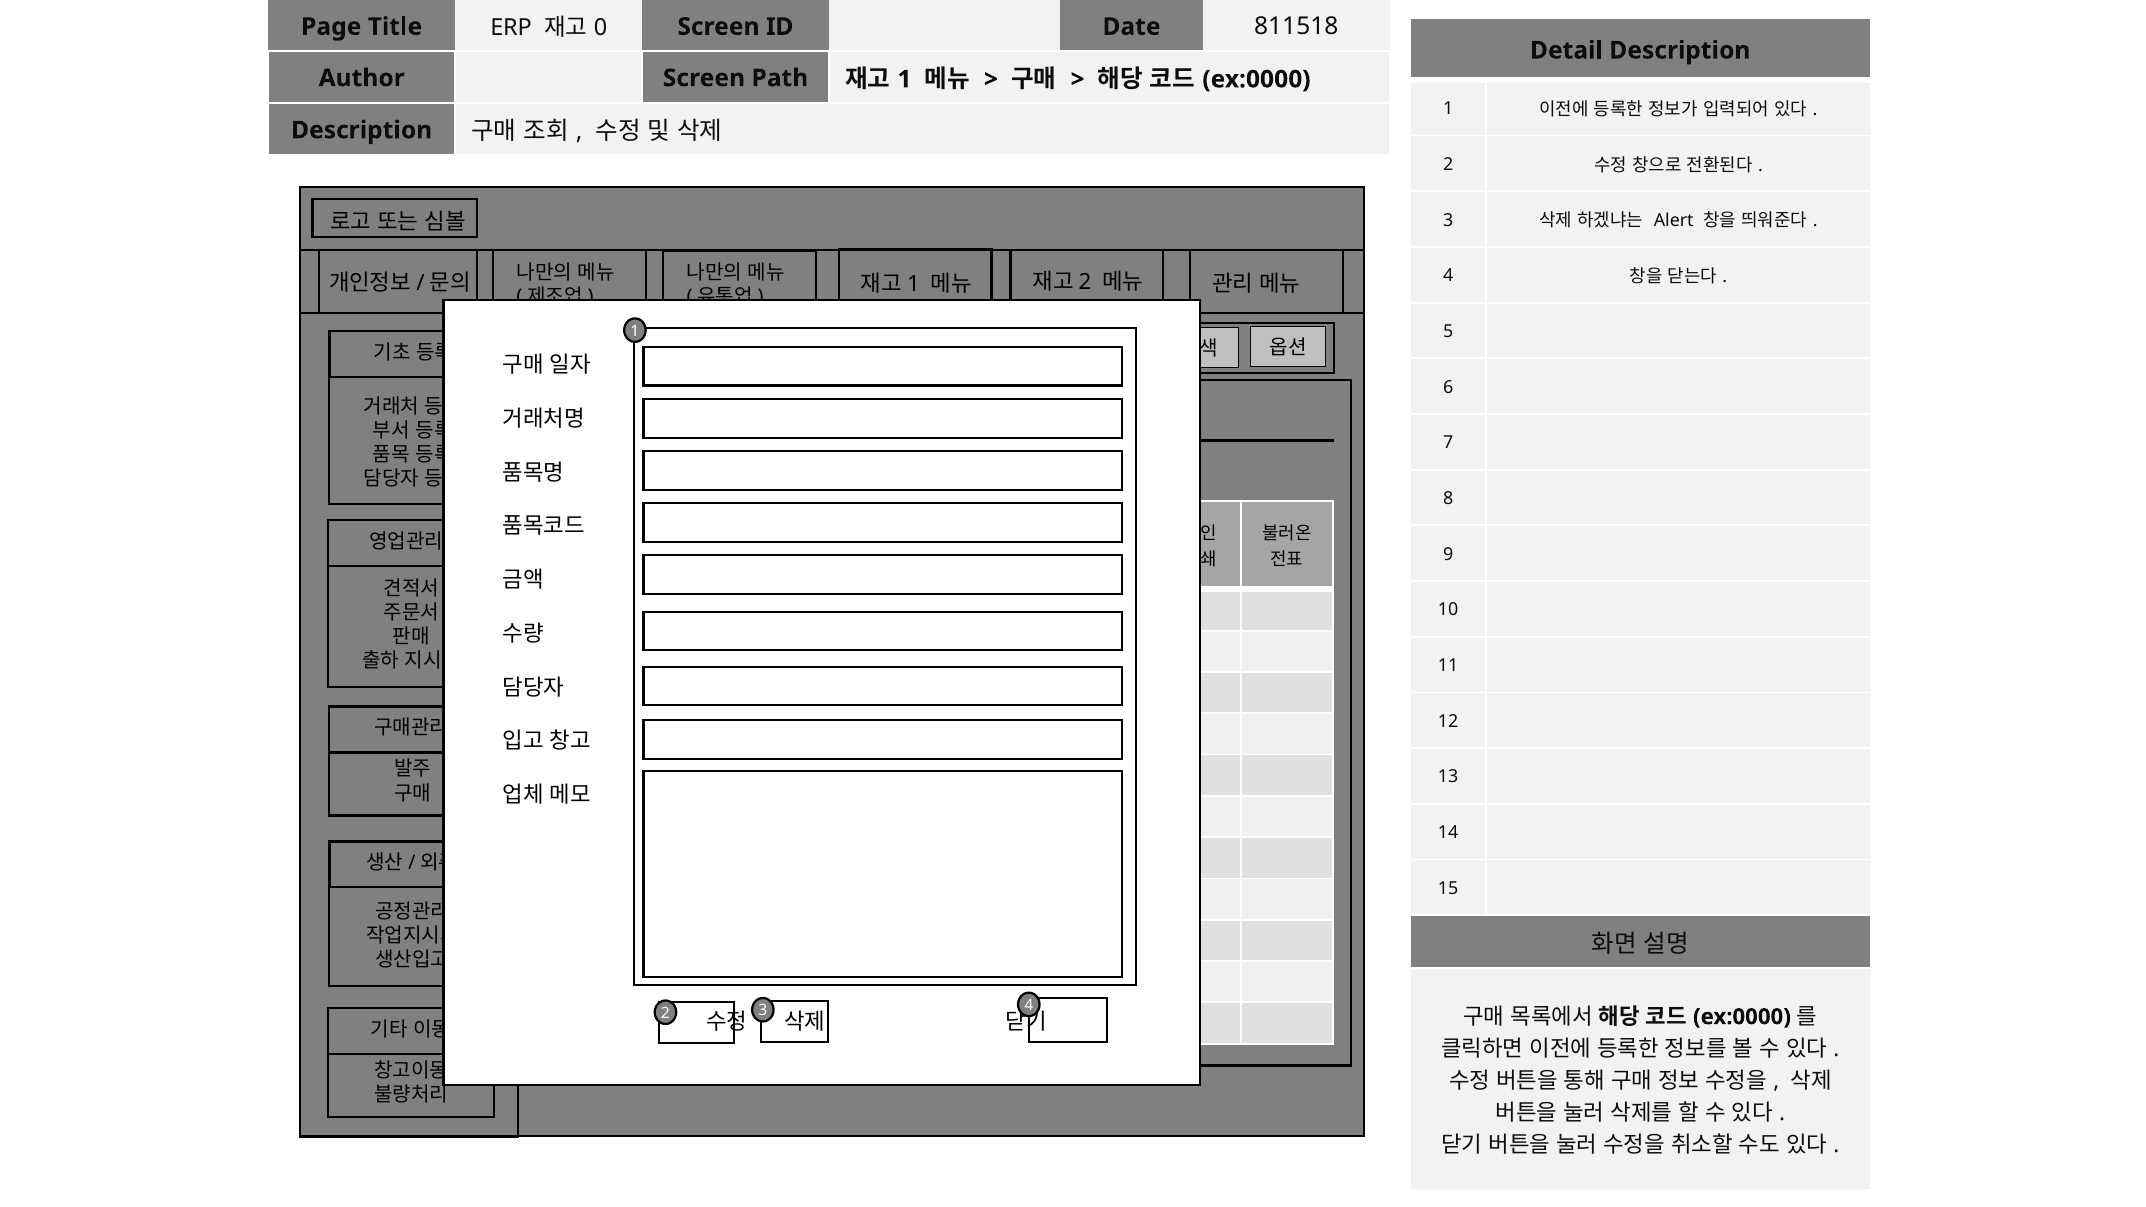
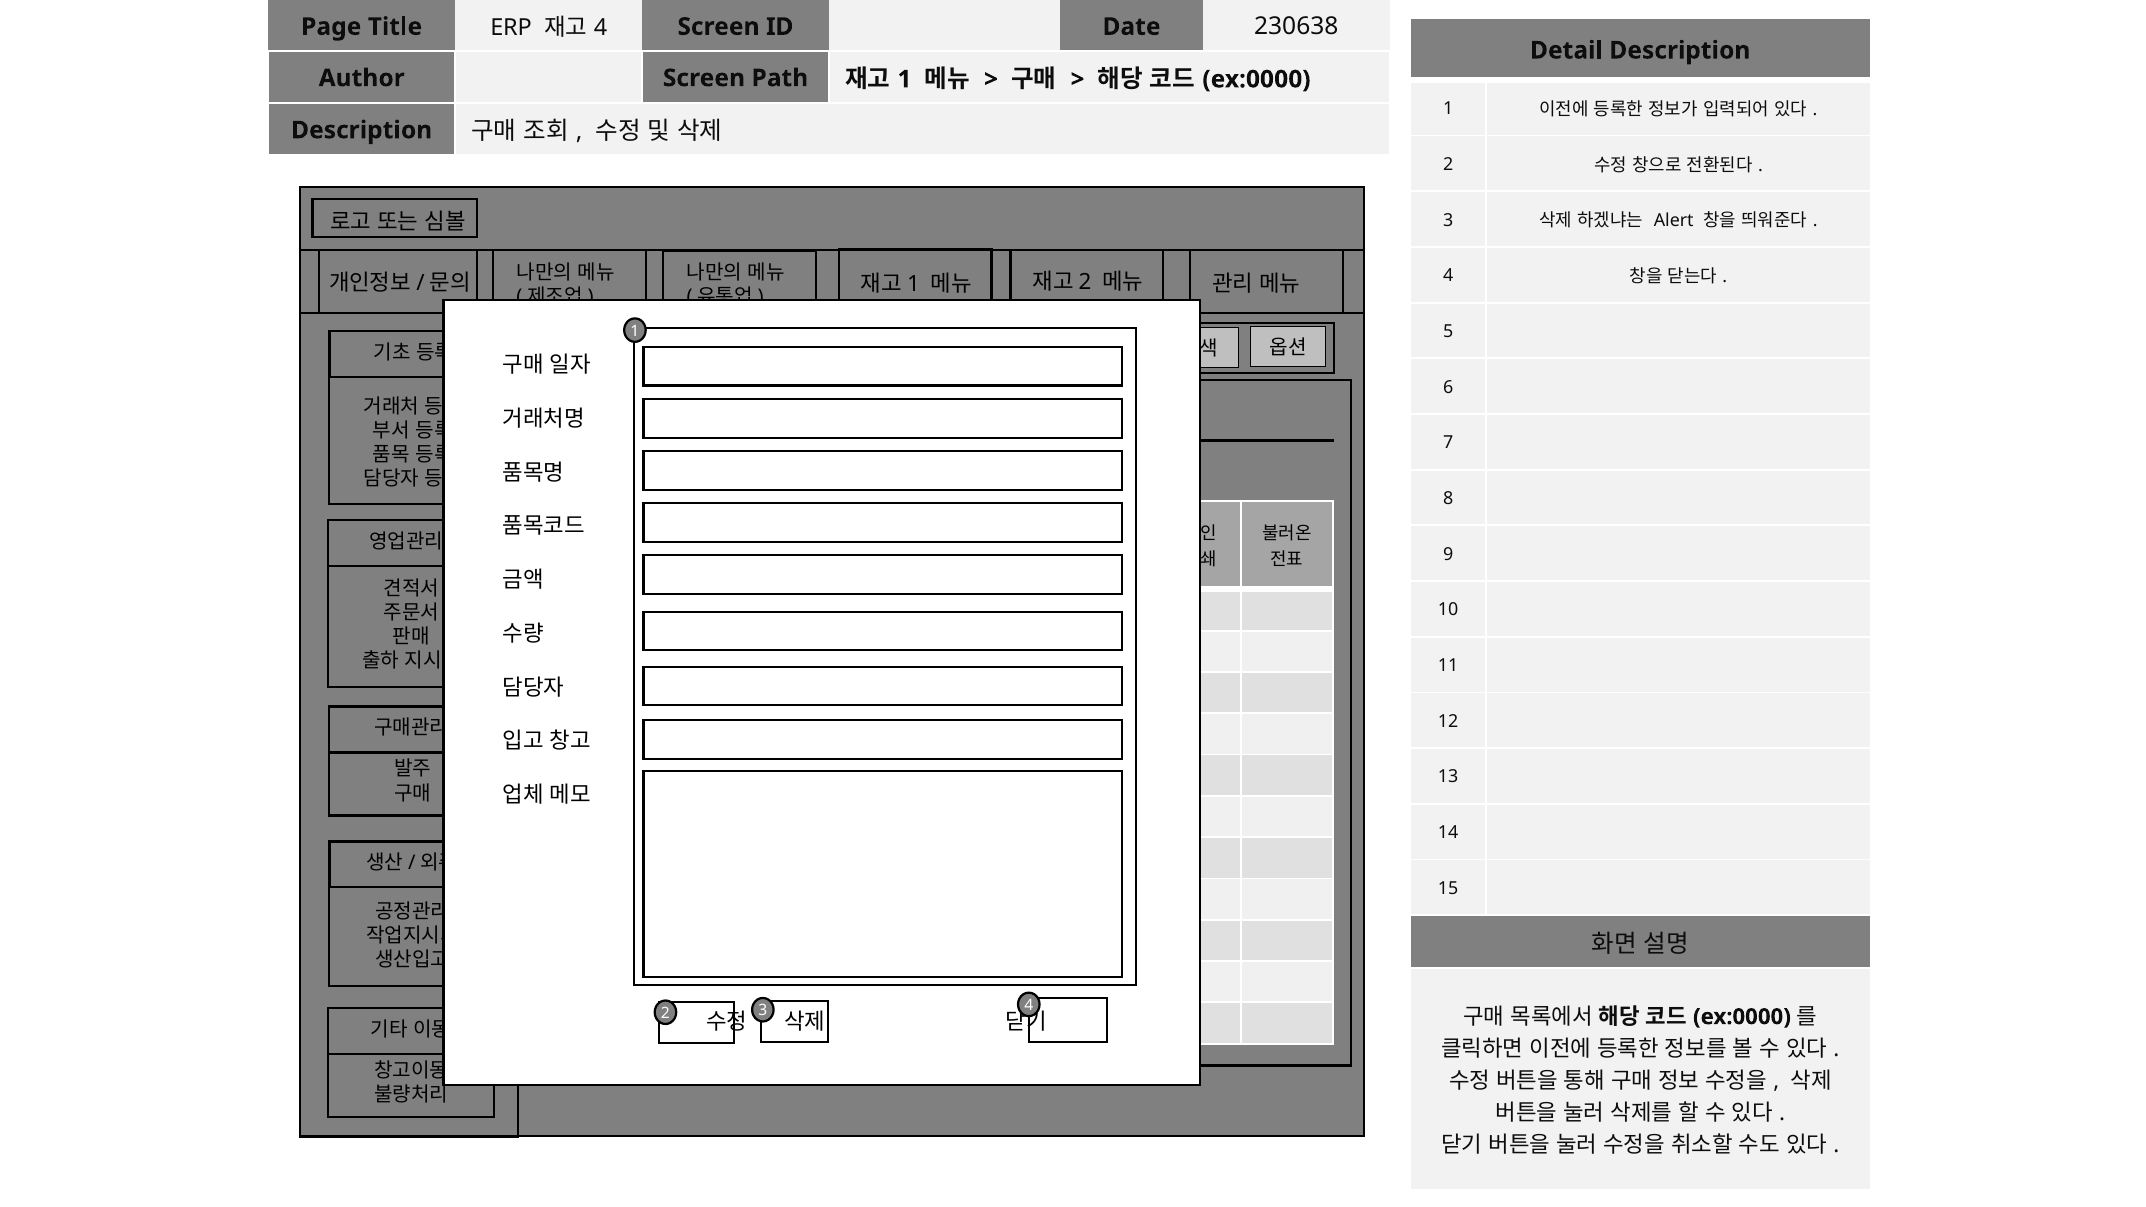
0 at (601, 28): 0 -> 4
811518: 811518 -> 230638
